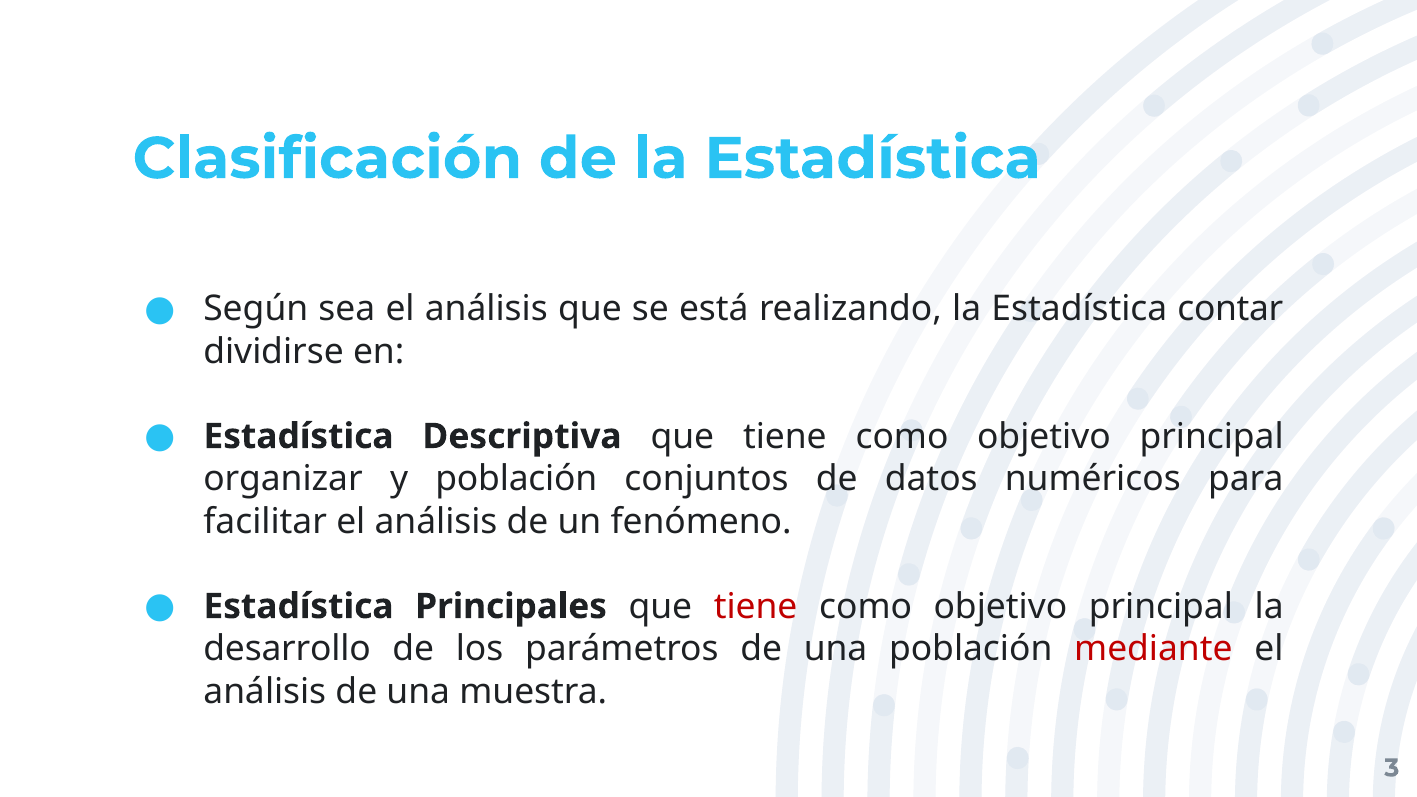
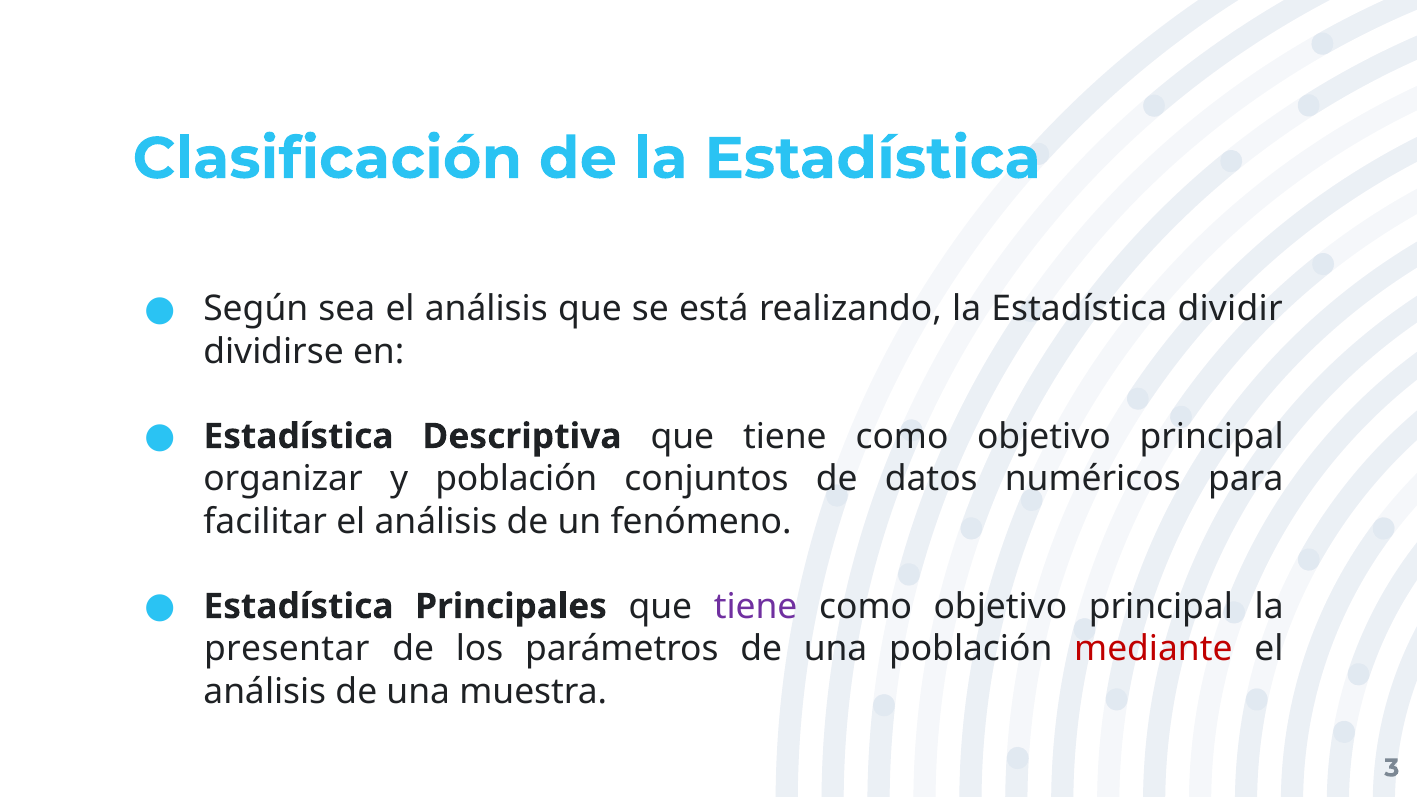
contar: contar -> dividir
tiene at (756, 606) colour: red -> purple
desarrollo: desarrollo -> presentar
